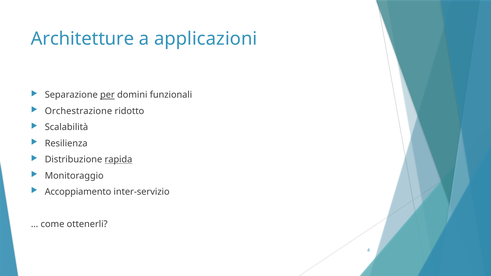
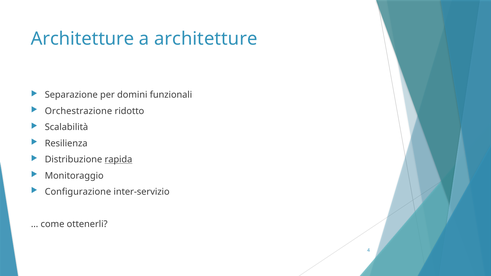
a applicazioni: applicazioni -> architetture
per underline: present -> none
Accoppiamento: Accoppiamento -> Configurazione
